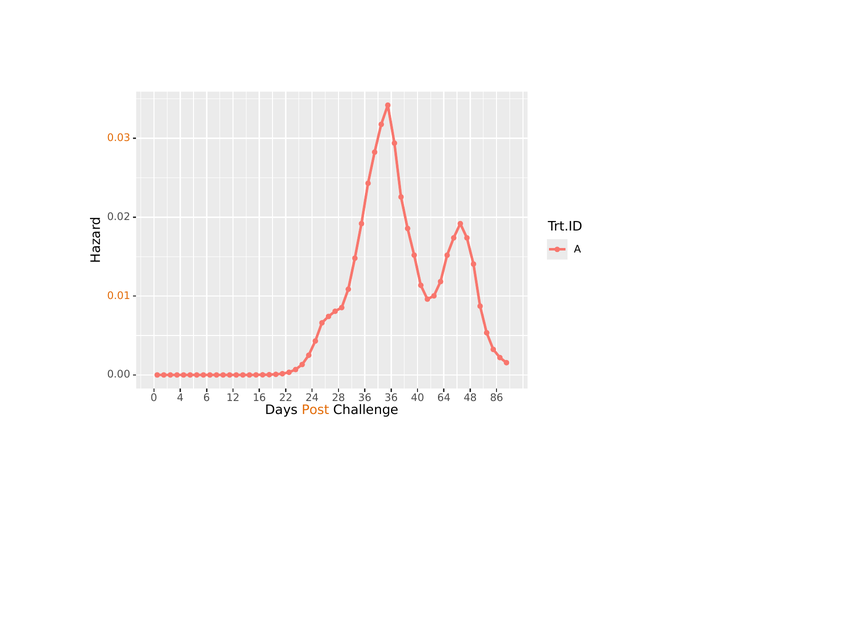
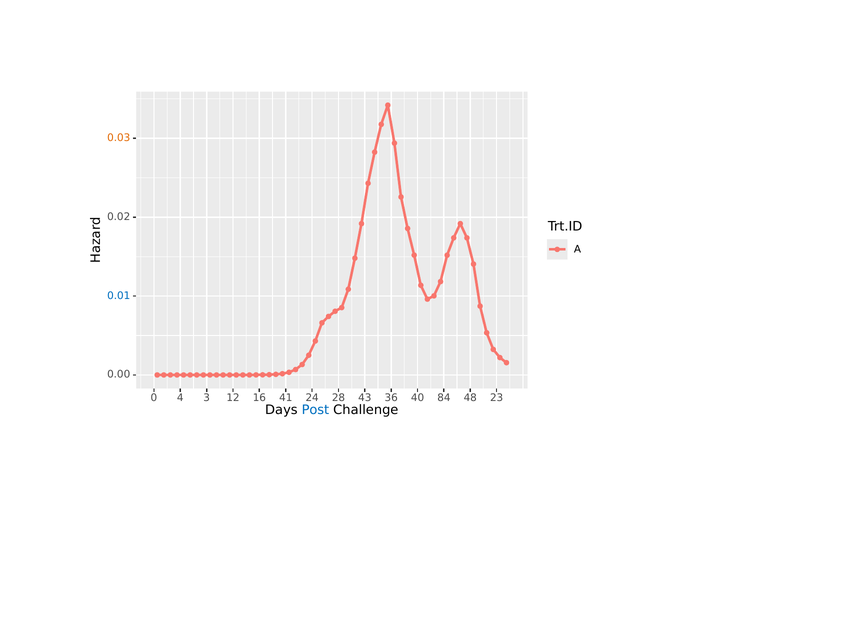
0.01 colour: orange -> blue
6: 6 -> 3
22: 22 -> 41
28 36: 36 -> 43
64: 64 -> 84
86: 86 -> 23
Post colour: orange -> blue
